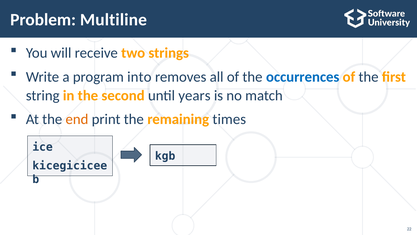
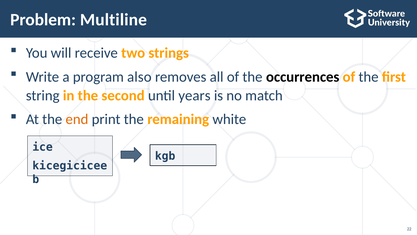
into: into -> also
occurrences colour: blue -> black
times: times -> white
